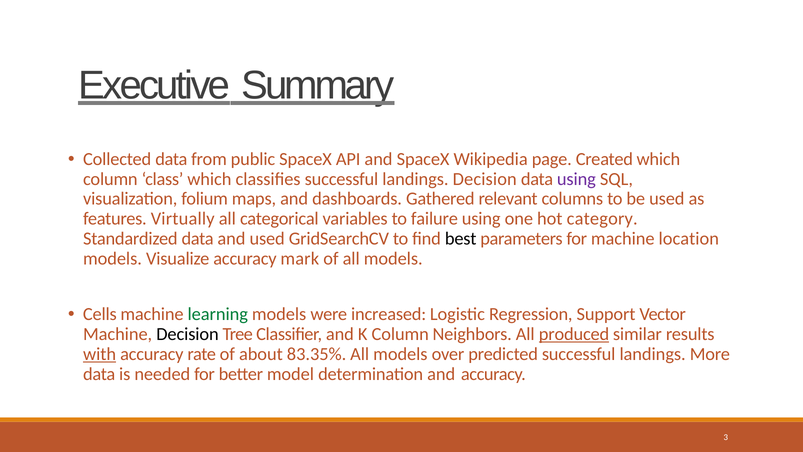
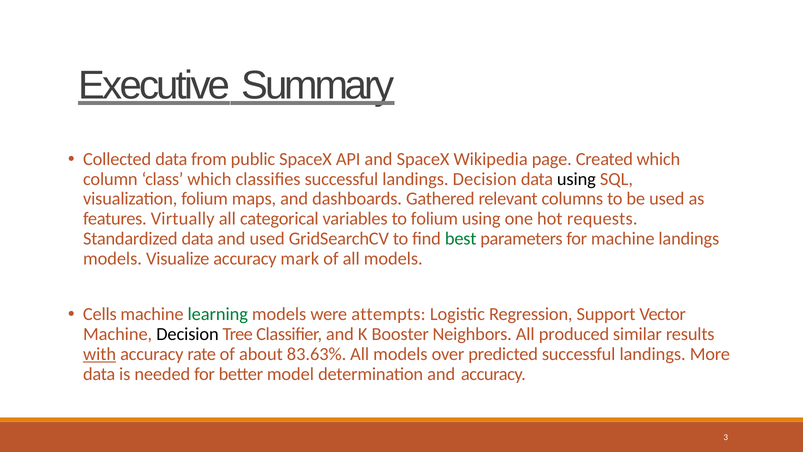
using at (576, 179) colour: purple -> black
to failure: failure -> folium
category: category -> requests
best colour: black -> green
machine location: location -> landings
increased: increased -> attempts
K Column: Column -> Booster
produced underline: present -> none
83.35%: 83.35% -> 83.63%
